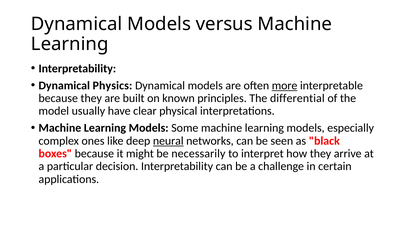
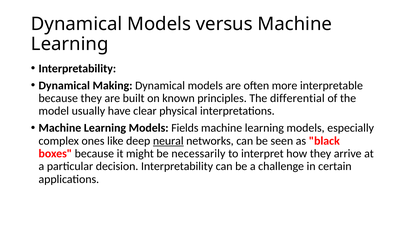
Physics: Physics -> Making
more underline: present -> none
Some: Some -> Fields
